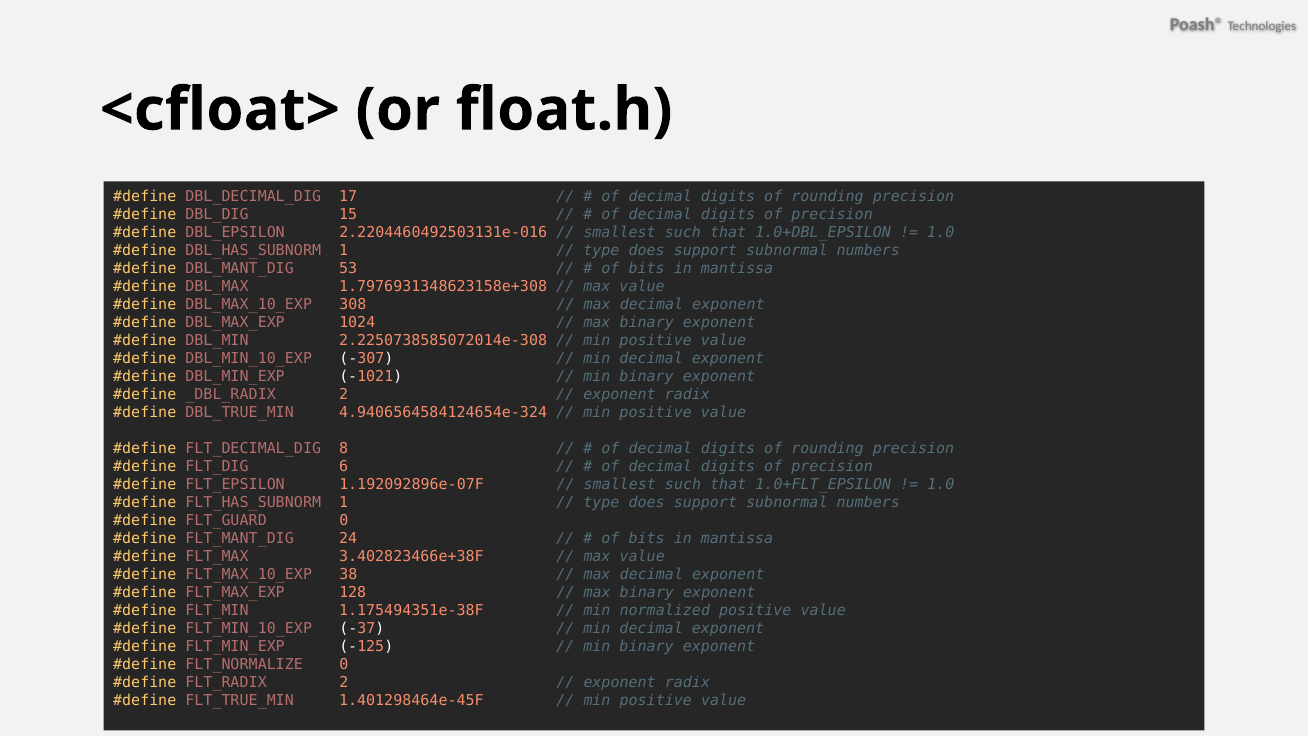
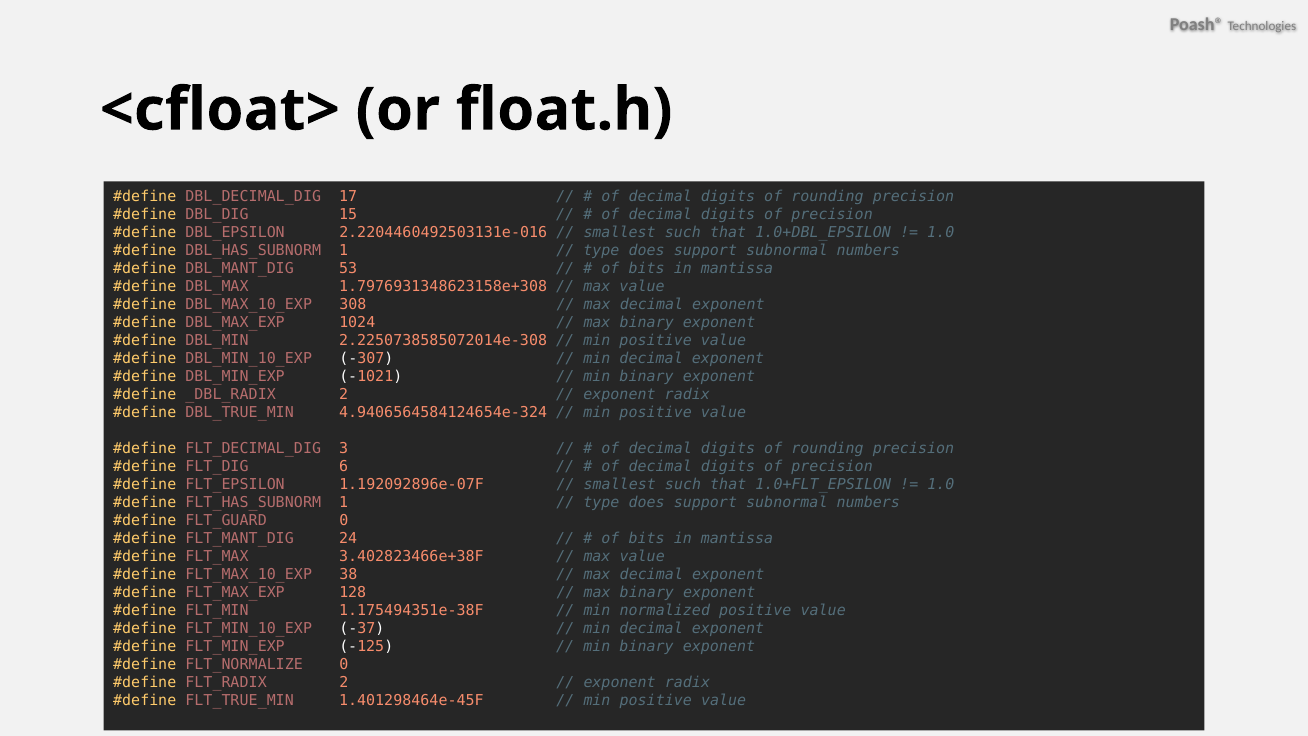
8: 8 -> 3
